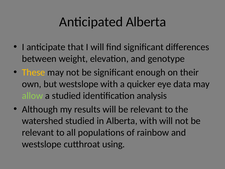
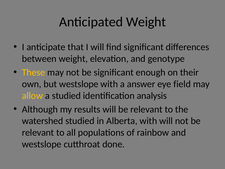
Anticipated Alberta: Alberta -> Weight
quicker: quicker -> answer
data: data -> field
allow colour: light green -> yellow
using: using -> done
